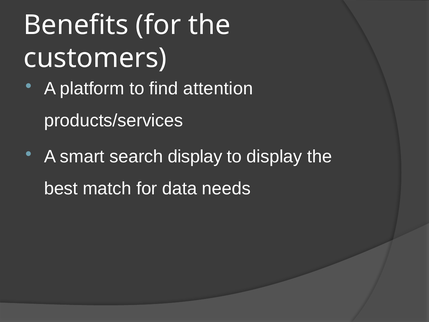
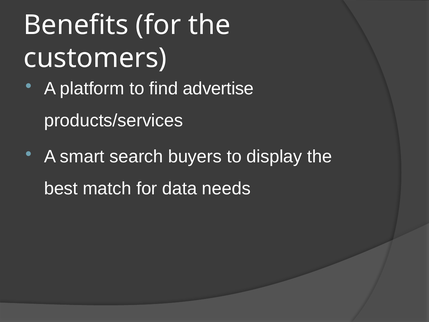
attention: attention -> advertise
search display: display -> buyers
